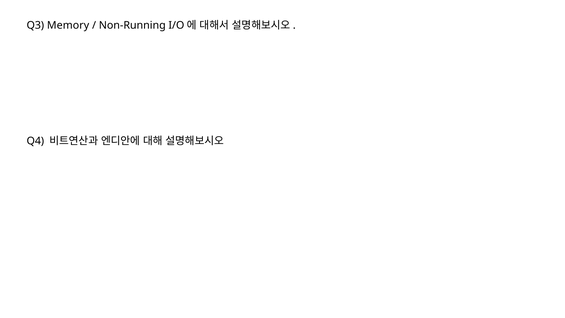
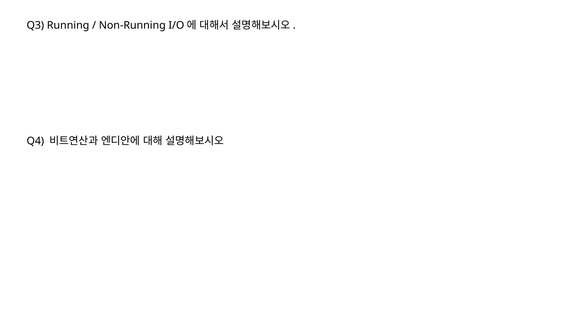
Memory: Memory -> Running
